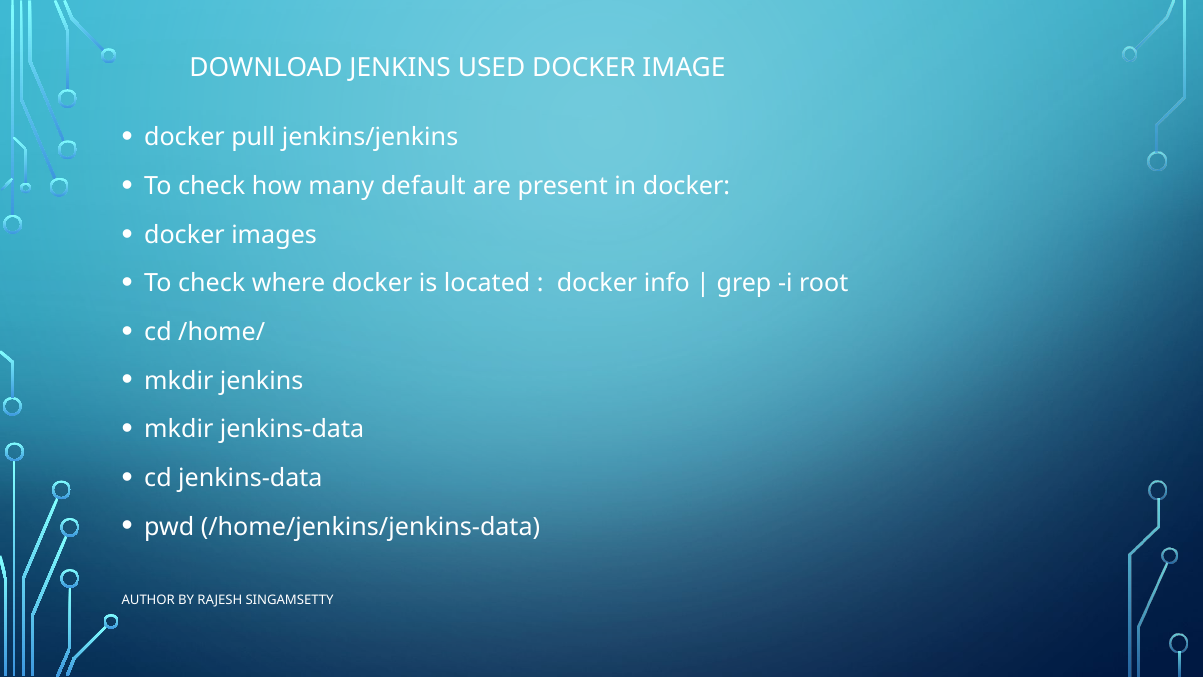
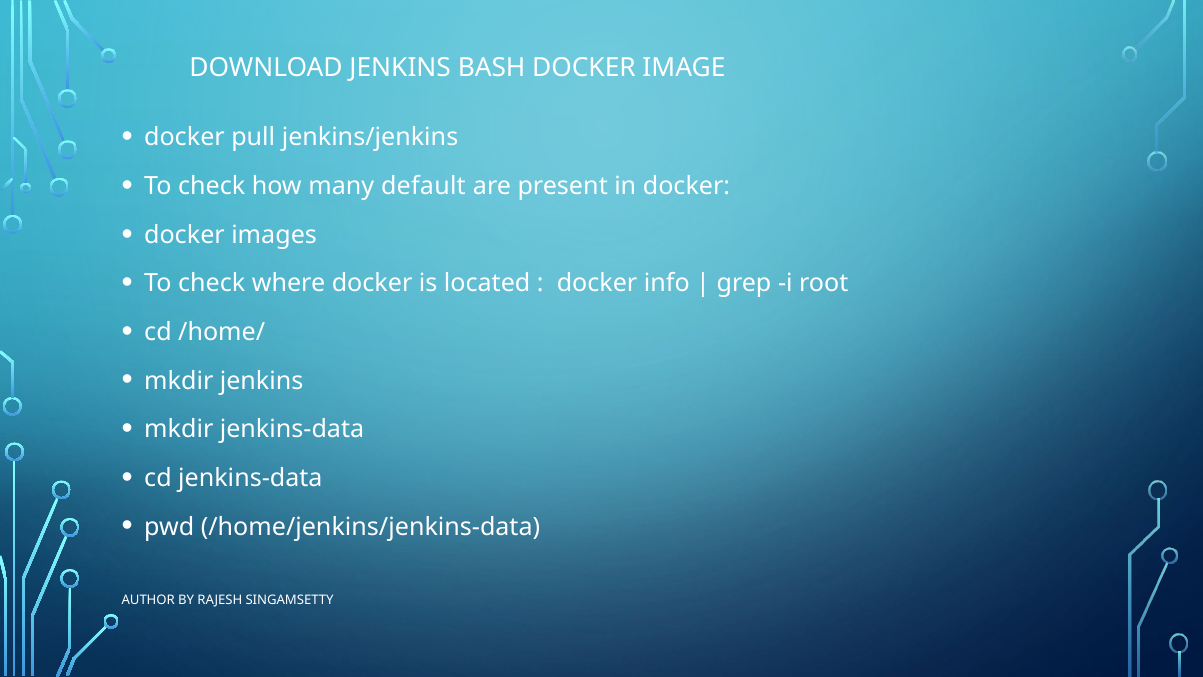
USED: USED -> BASH
